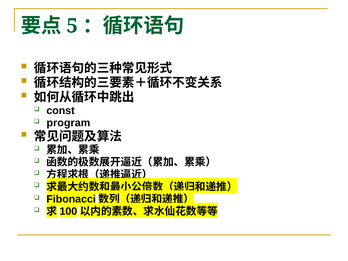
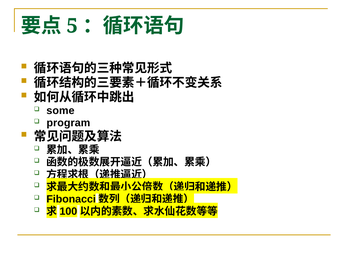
const: const -> some
